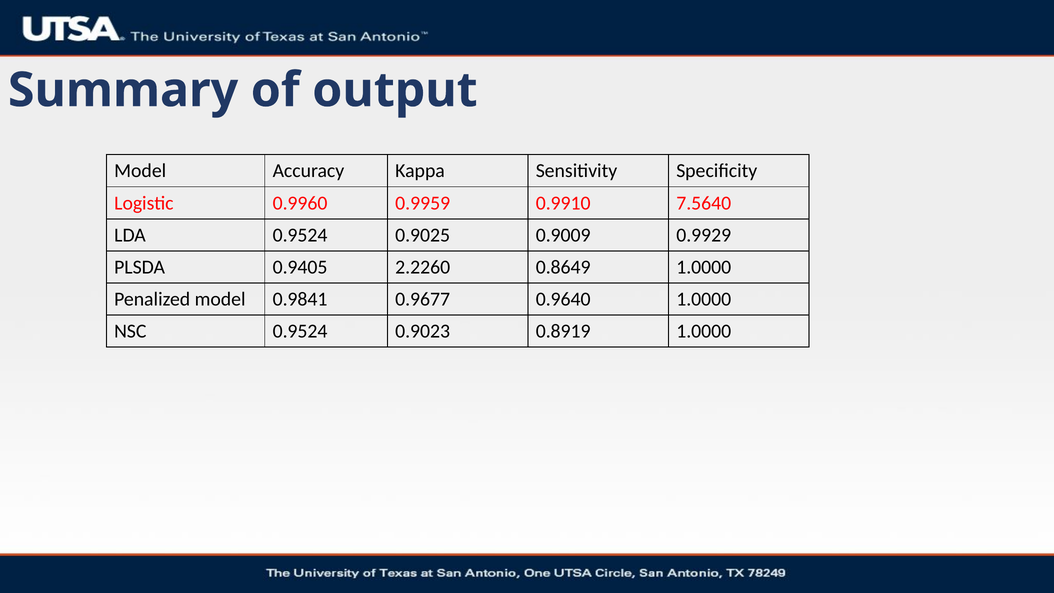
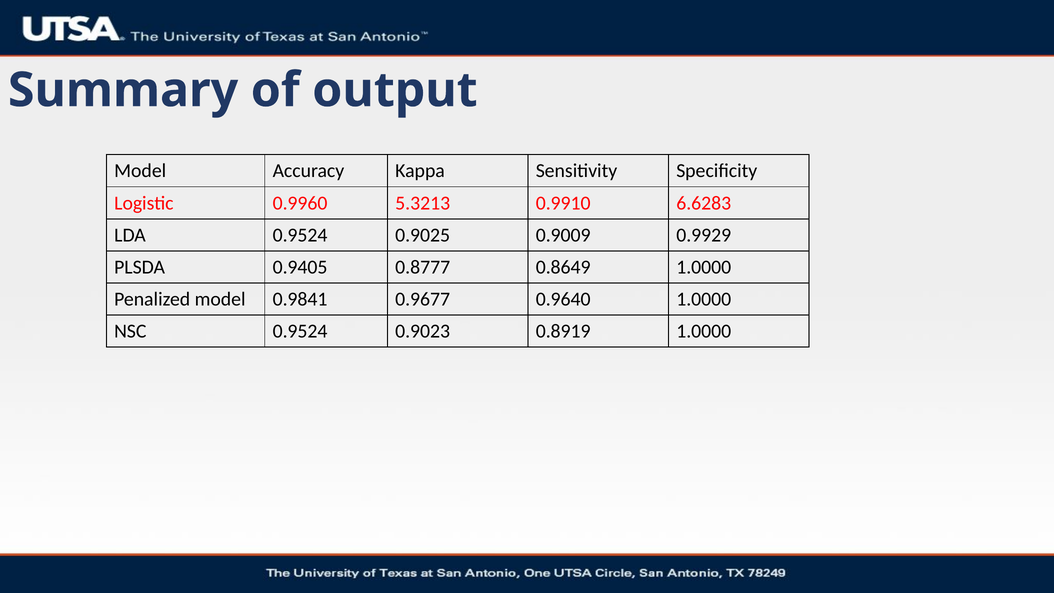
0.9959: 0.9959 -> 5.3213
7.5640: 7.5640 -> 6.6283
2.2260: 2.2260 -> 0.8777
